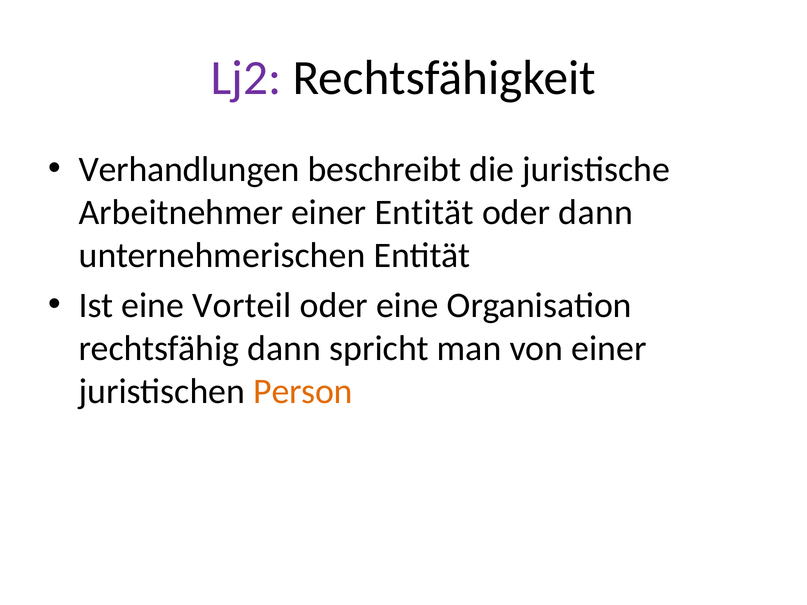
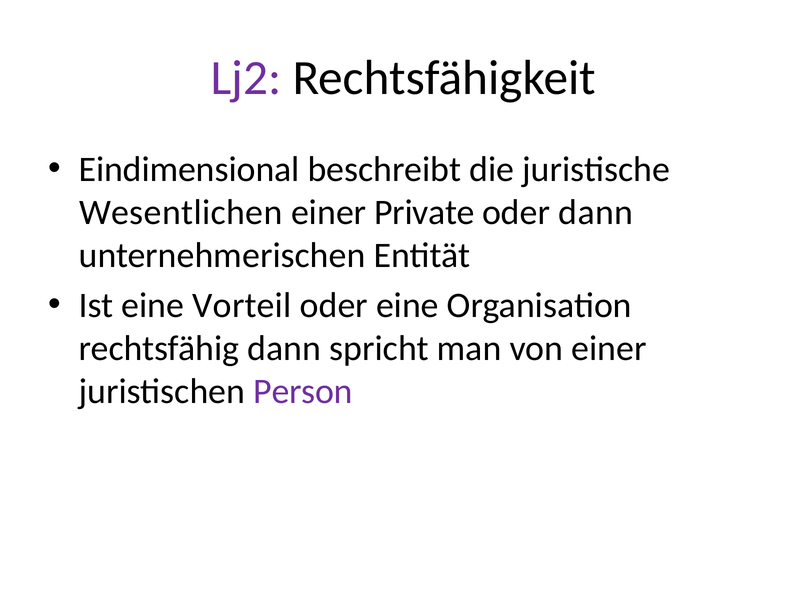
Verhandlungen: Verhandlungen -> Eindimensional
Arbeitnehmer: Arbeitnehmer -> Wesentlichen
einer Entität: Entität -> Private
Person colour: orange -> purple
